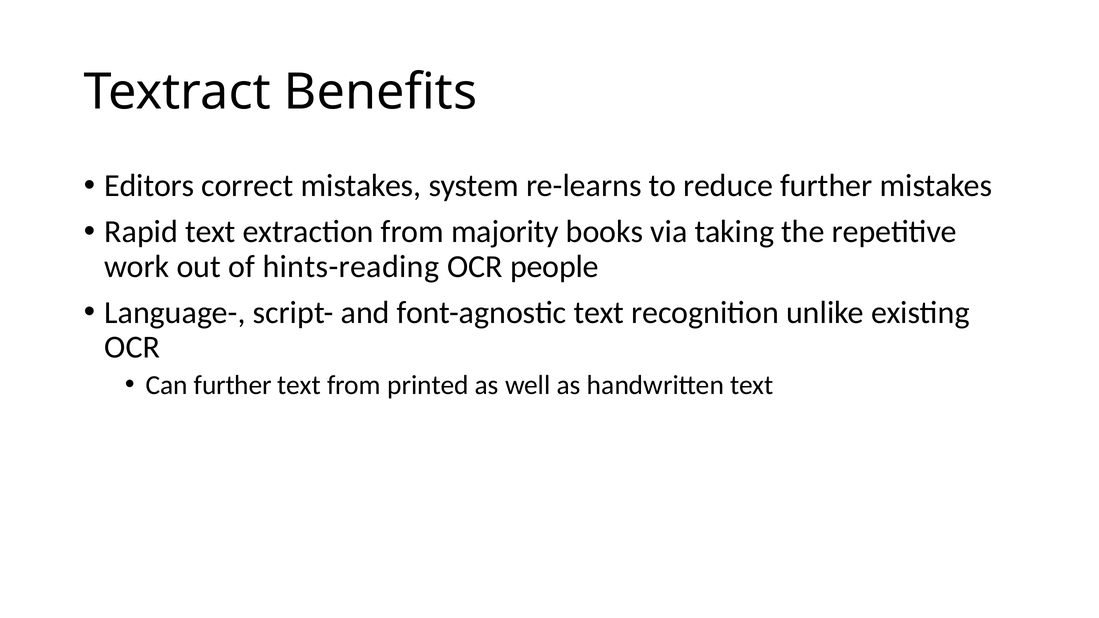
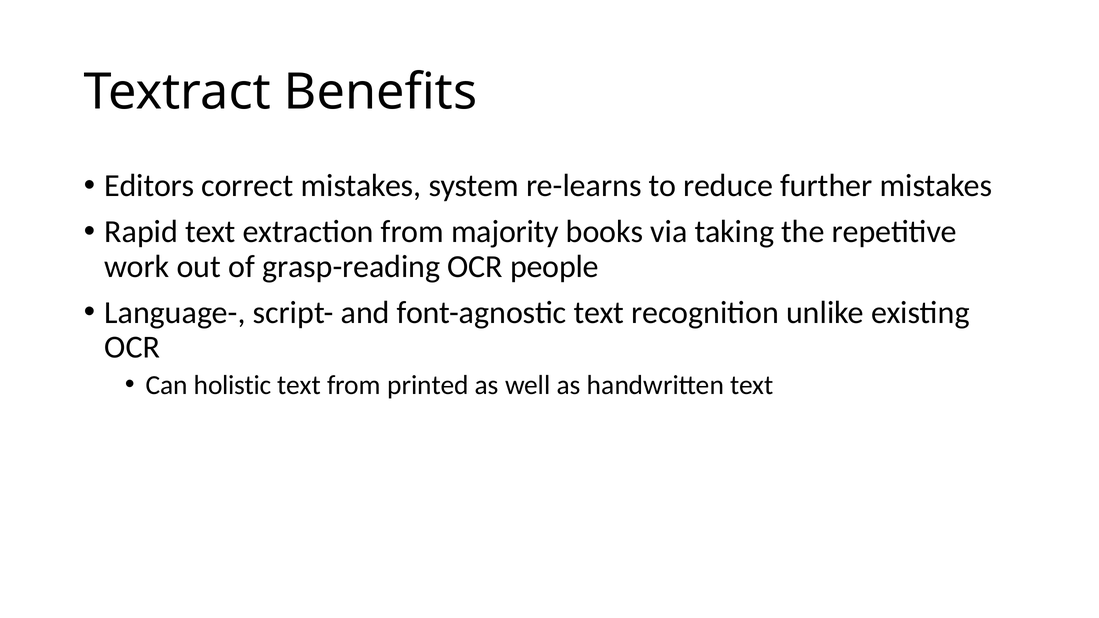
hints-reading: hints-reading -> grasp-reading
Can further: further -> holistic
